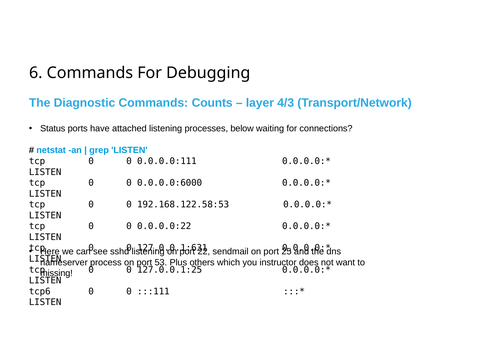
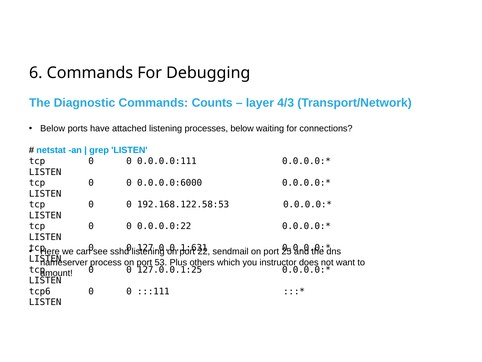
Status at (53, 128): Status -> Below
missing: missing -> amount
